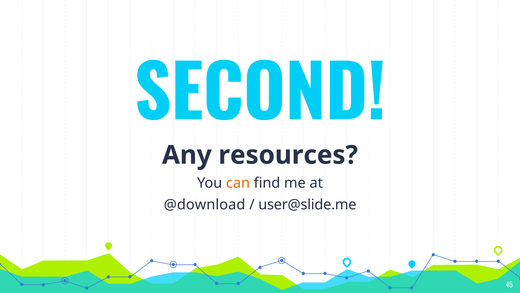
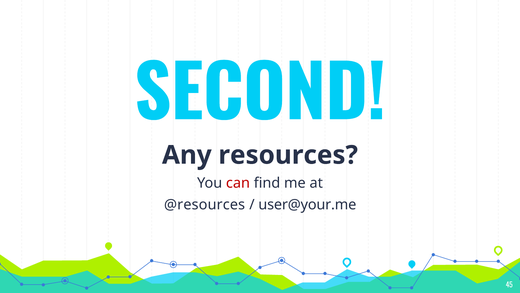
can colour: orange -> red
@download: @download -> @resources
user@slide.me: user@slide.me -> user@your.me
